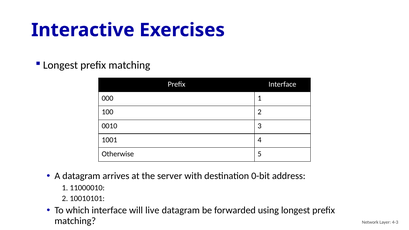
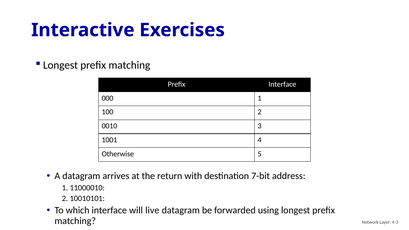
server: server -> return
0-bit: 0-bit -> 7-bit
